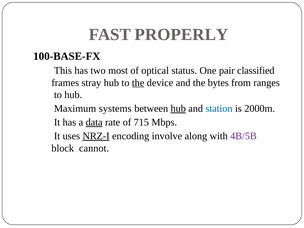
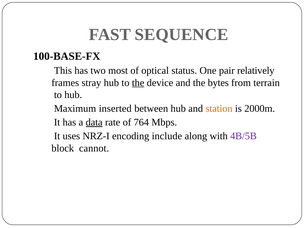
PROPERLY: PROPERLY -> SEQUENCE
classified: classified -> relatively
ranges: ranges -> terrain
systems: systems -> inserted
hub at (178, 109) underline: present -> none
station colour: blue -> orange
715: 715 -> 764
NRZ-I underline: present -> none
involve: involve -> include
